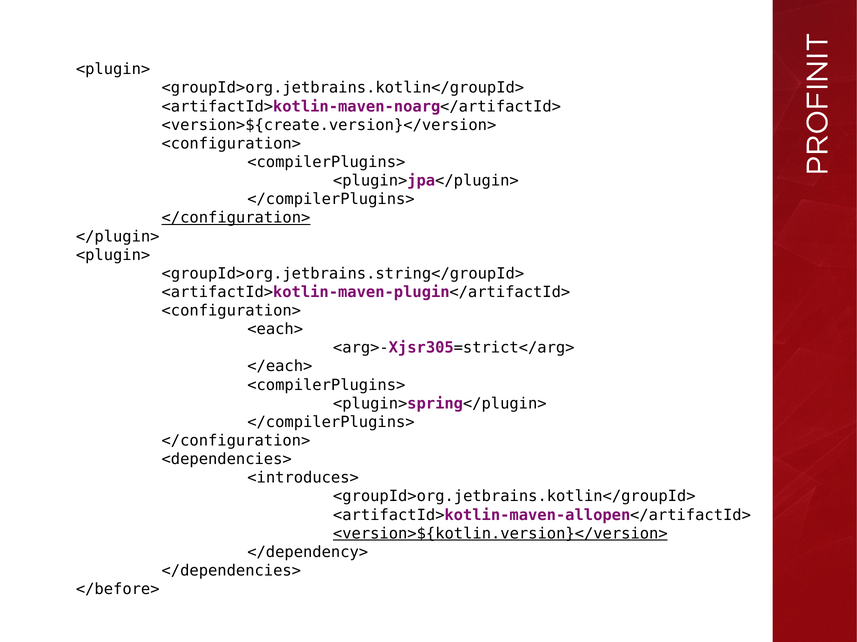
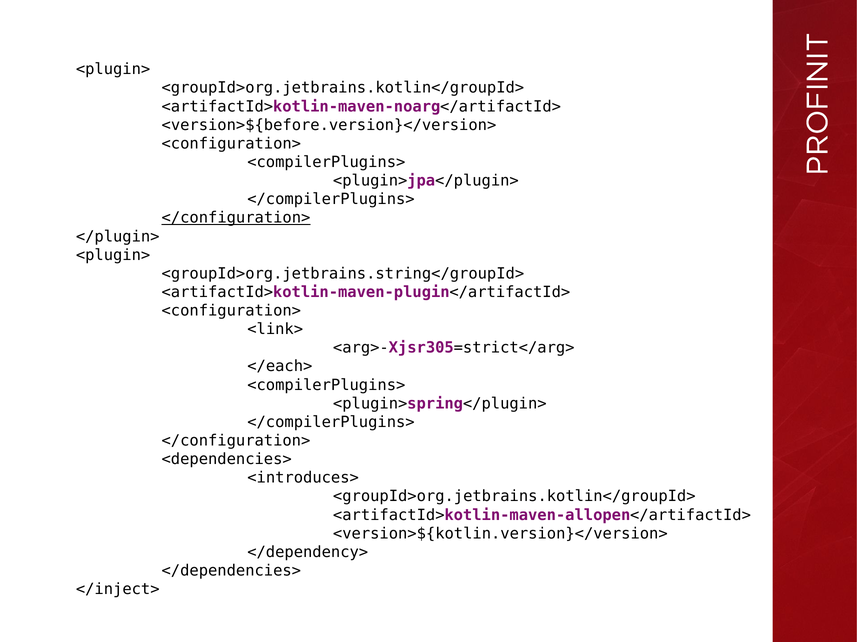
<version>${create.version}</version>: <version>${create.version}</version> -> <version>${before.version}</version>
<each>: <each> -> <link>
<version>${kotlin.version}</version> underline: present -> none
</before>: </before> -> </inject>
